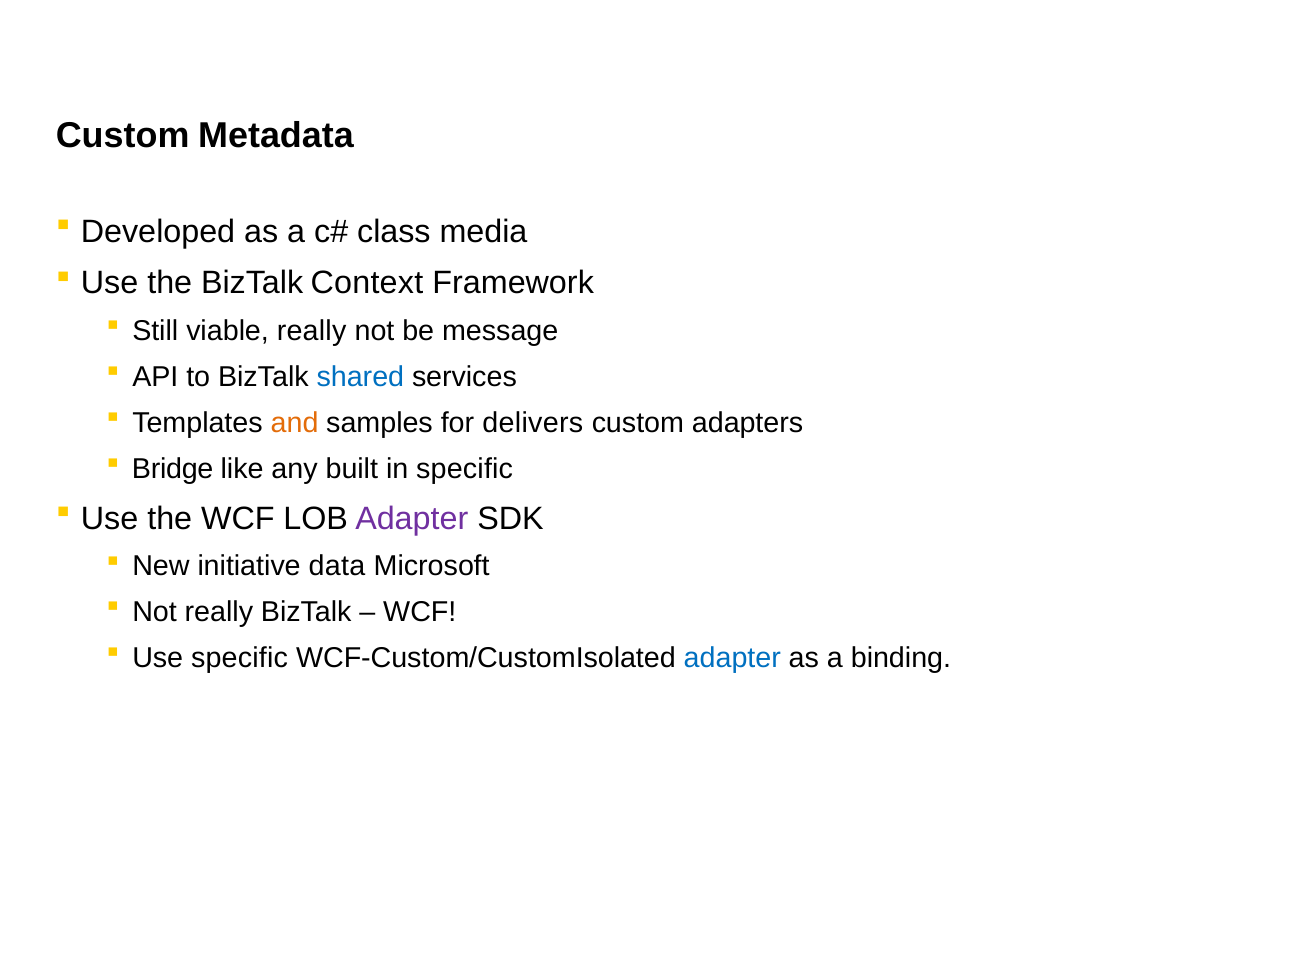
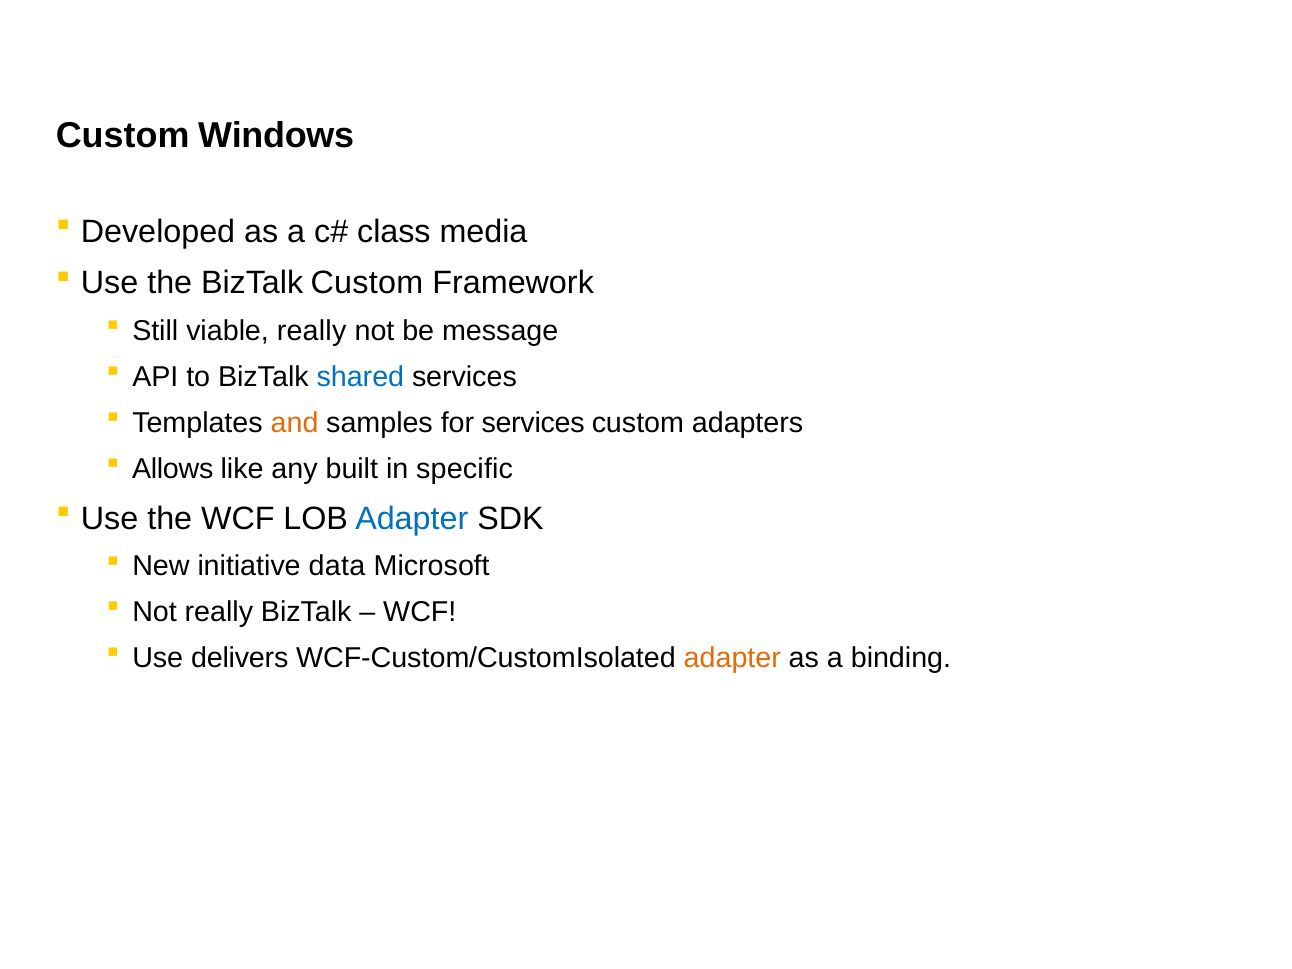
Metadata: Metadata -> Windows
BizTalk Context: Context -> Custom
for delivers: delivers -> services
Bridge: Bridge -> Allows
Adapter at (412, 518) colour: purple -> blue
Use specific: specific -> delivers
adapter at (732, 658) colour: blue -> orange
